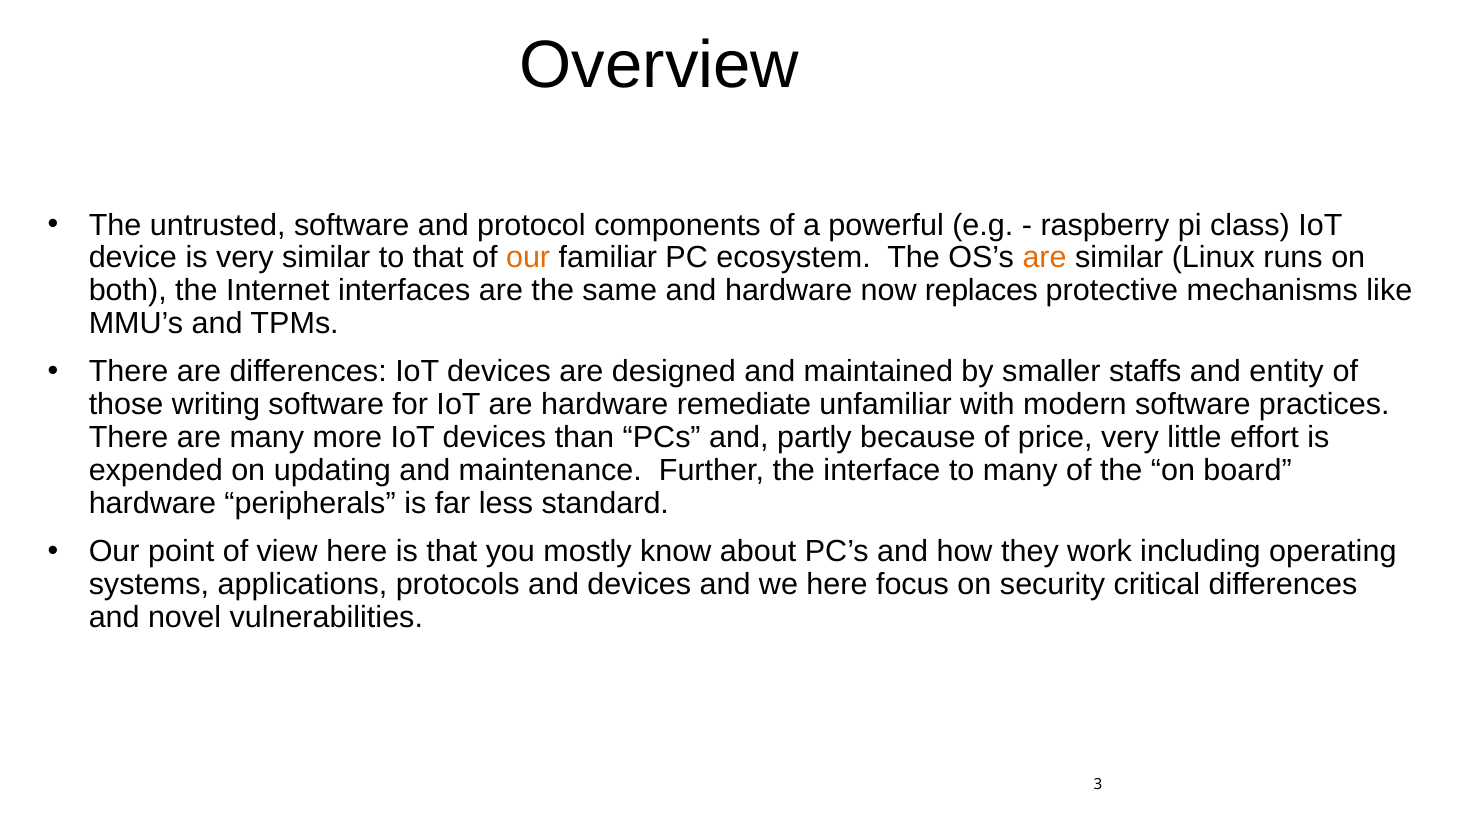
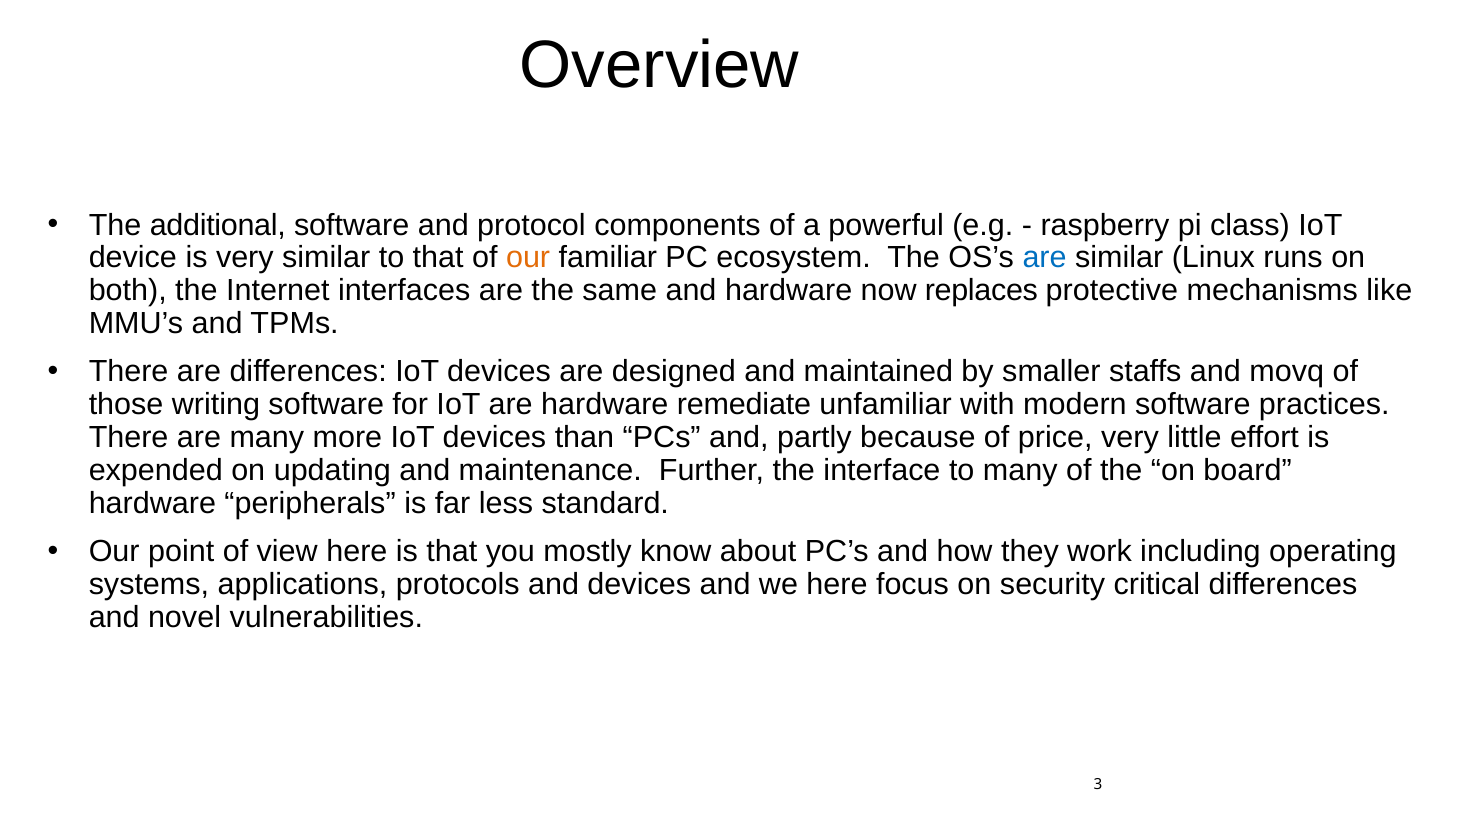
untrusted: untrusted -> additional
are at (1045, 258) colour: orange -> blue
entity: entity -> movq
